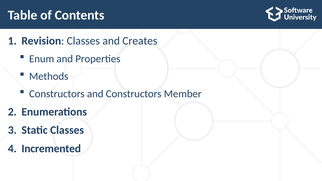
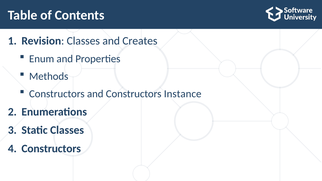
Member: Member -> Instance
Incremented at (51, 149): Incremented -> Constructors
